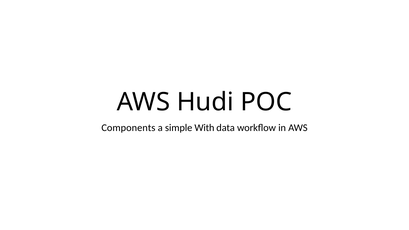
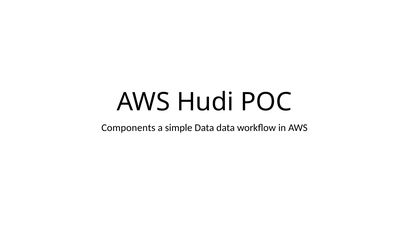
simple With: With -> Data
